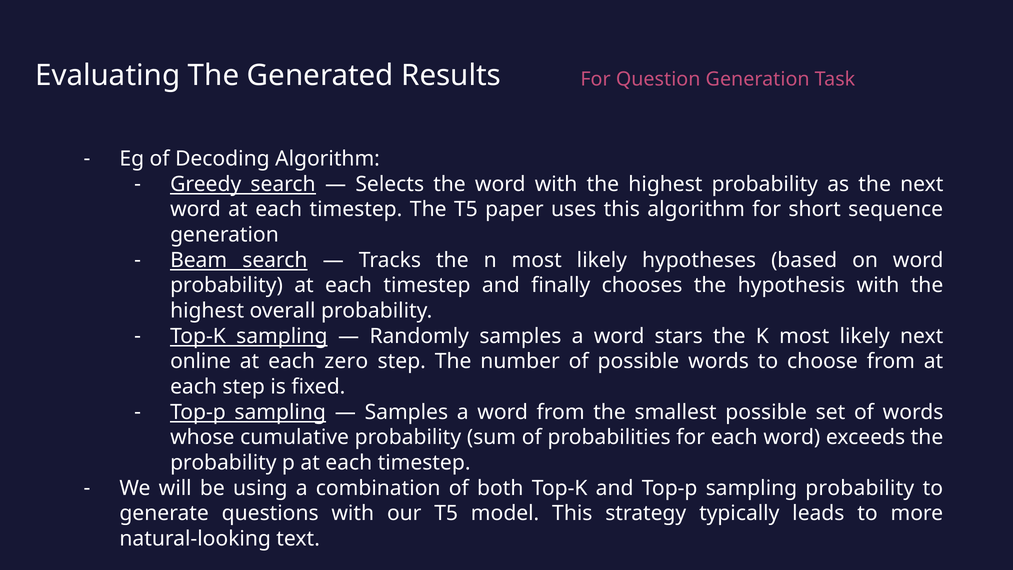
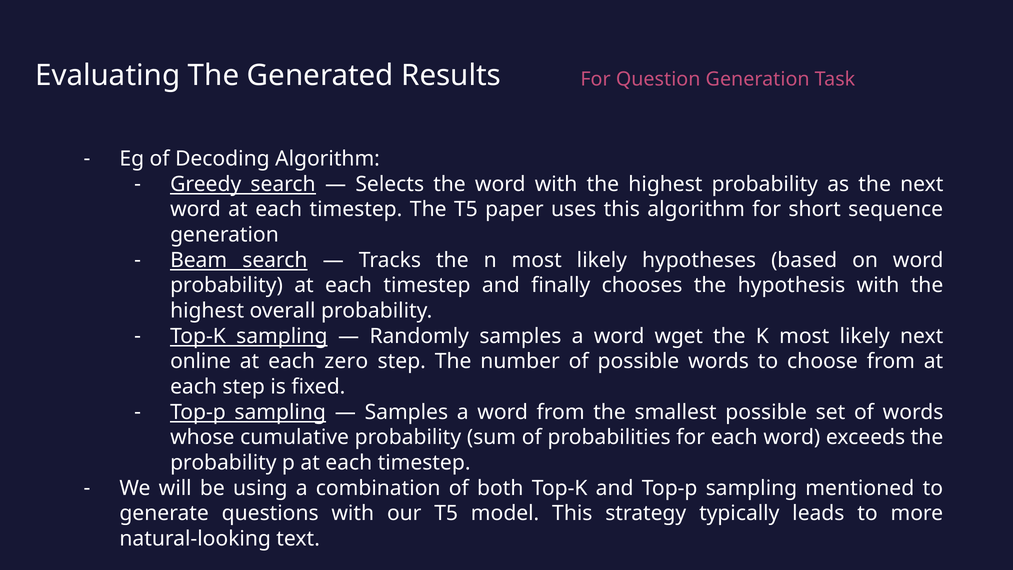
stars: stars -> wget
sampling probability: probability -> mentioned
